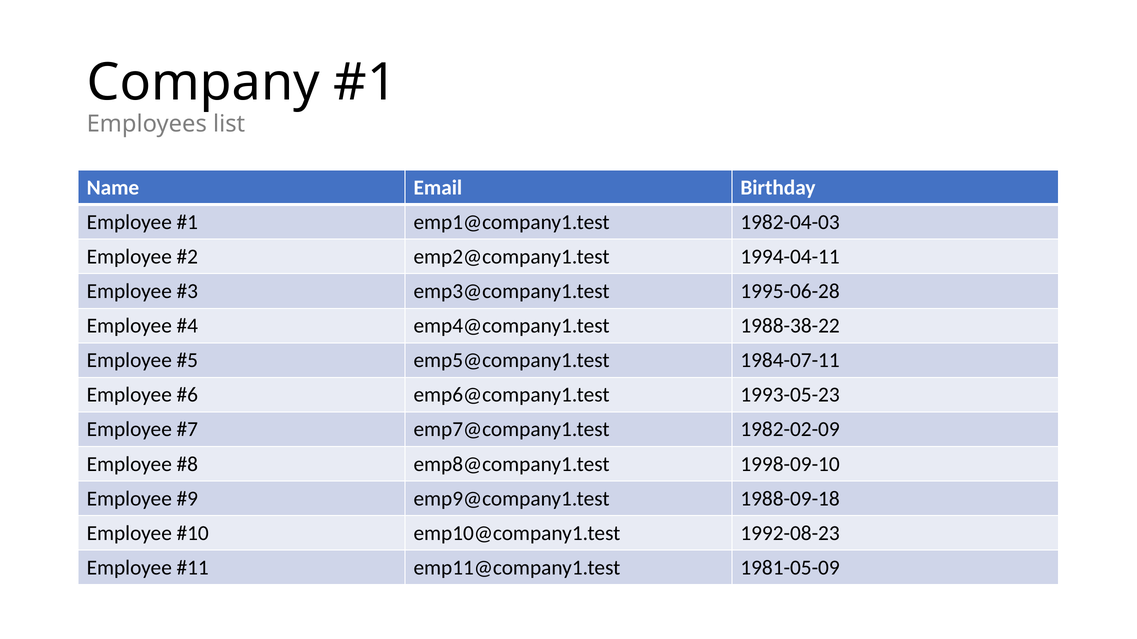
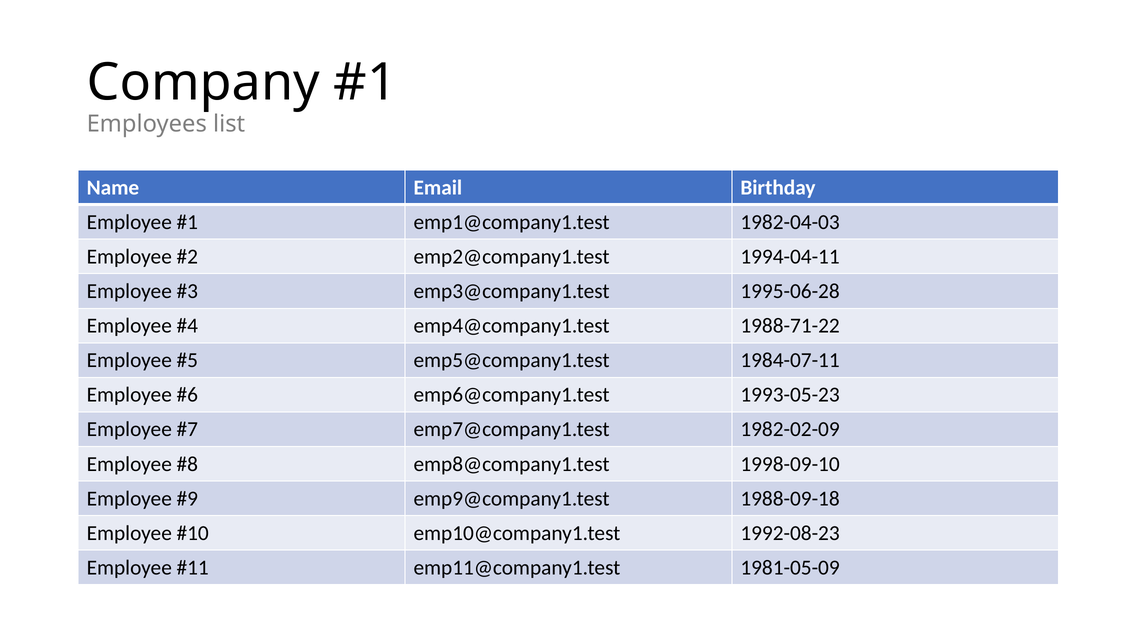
1988-38-22: 1988-38-22 -> 1988-71-22
